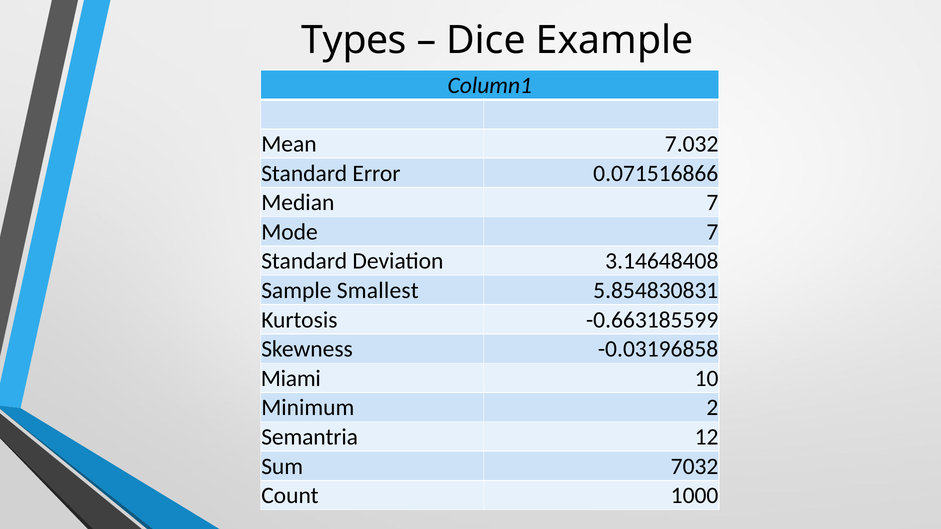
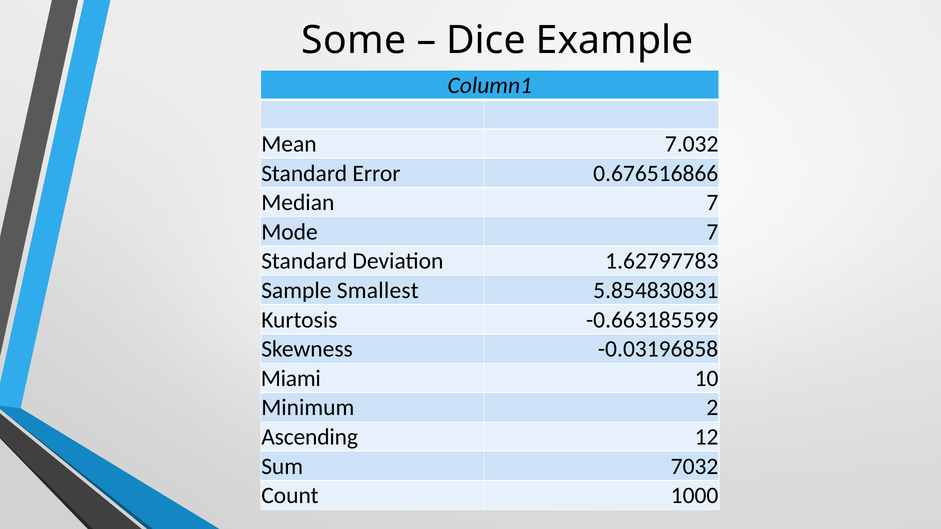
Types: Types -> Some
0.071516866: 0.071516866 -> 0.676516866
3.14648408: 3.14648408 -> 1.62797783
Semantria: Semantria -> Ascending
